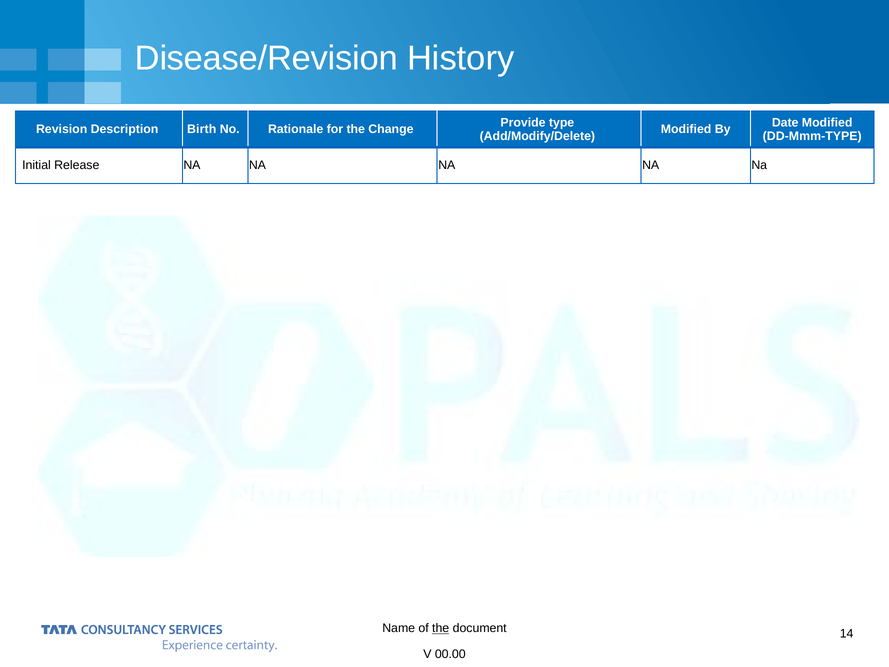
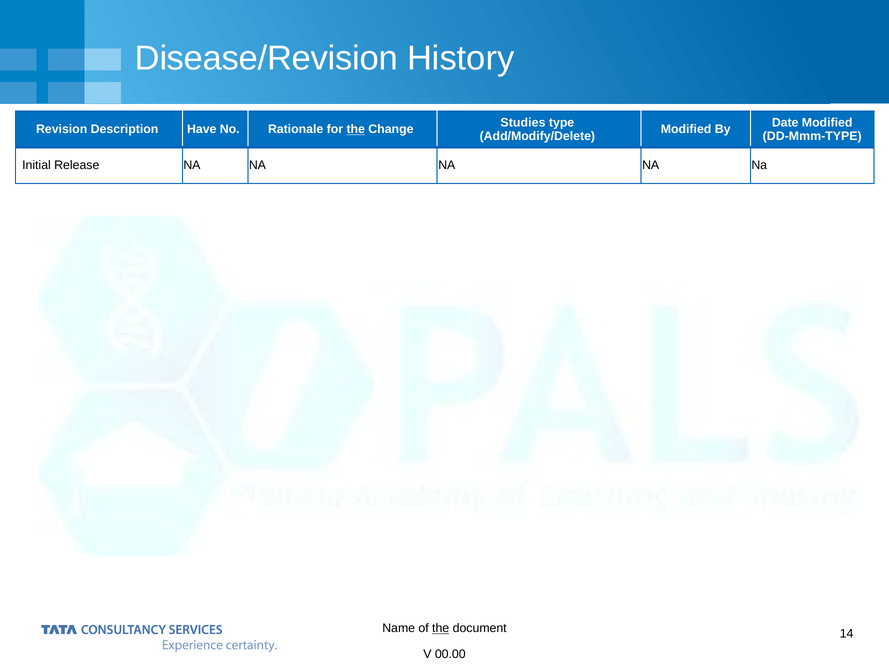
Provide: Provide -> Studies
Birth: Birth -> Have
the at (356, 129) underline: none -> present
